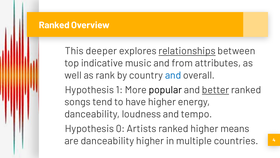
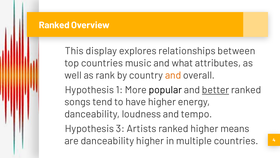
deeper: deeper -> display
relationships underline: present -> none
top indicative: indicative -> countries
from: from -> what
and at (173, 75) colour: blue -> orange
0: 0 -> 3
